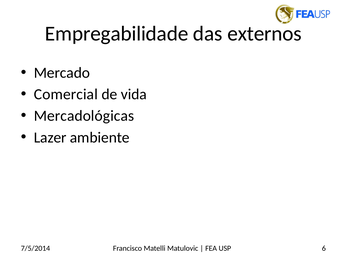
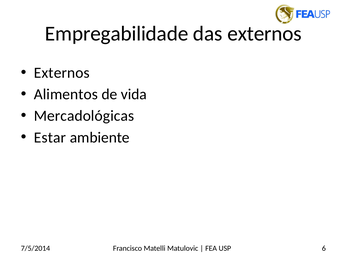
Mercado at (62, 73): Mercado -> Externos
Comercial: Comercial -> Alimentos
Lazer: Lazer -> Estar
